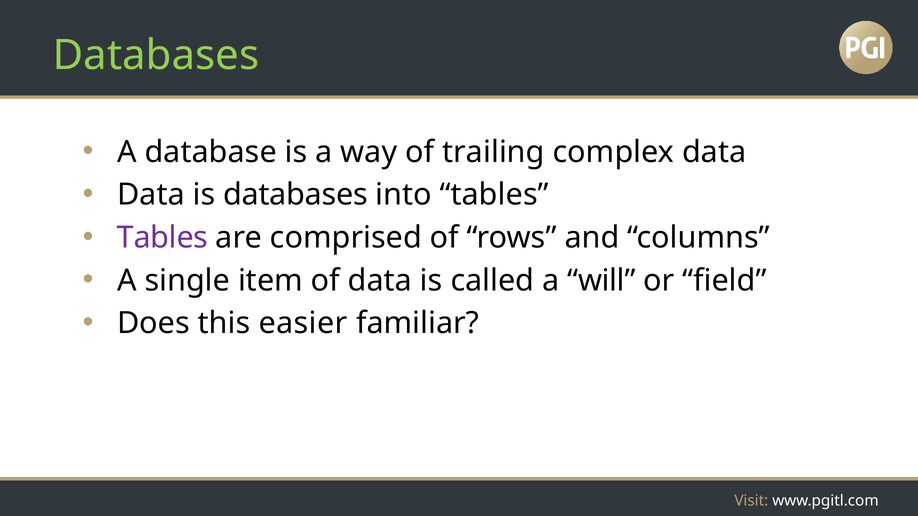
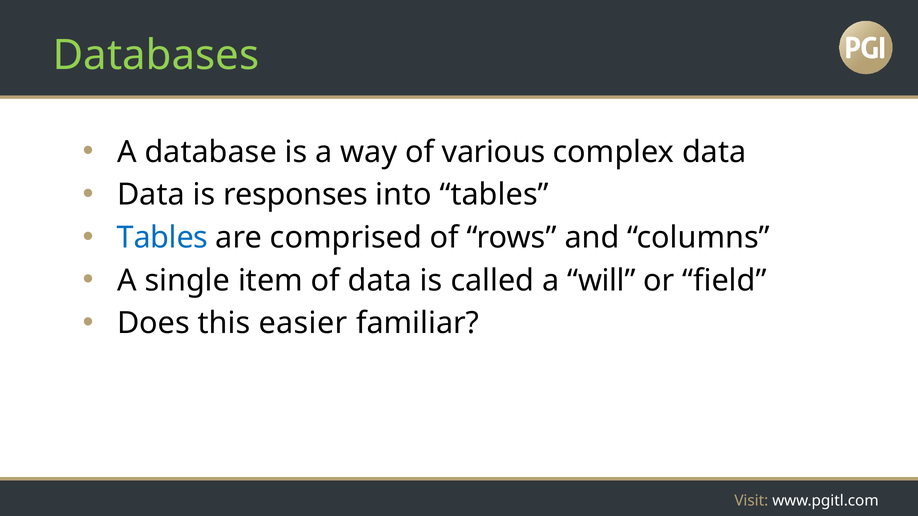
trailing: trailing -> various
is databases: databases -> responses
Tables at (162, 238) colour: purple -> blue
